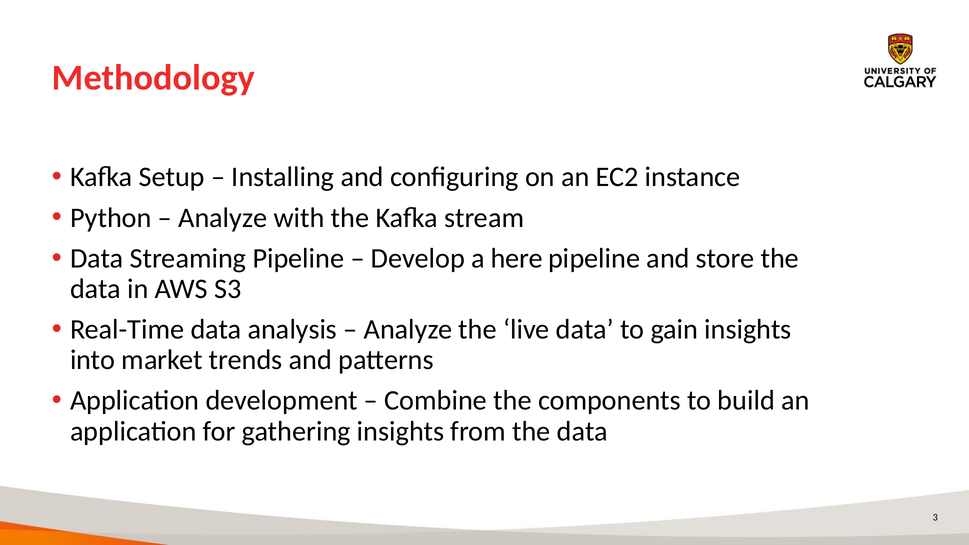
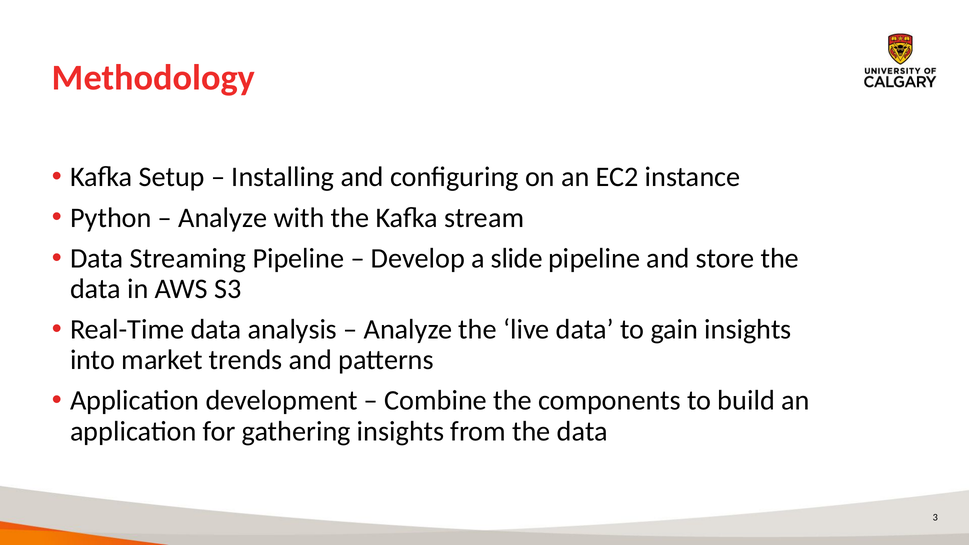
here: here -> slide
